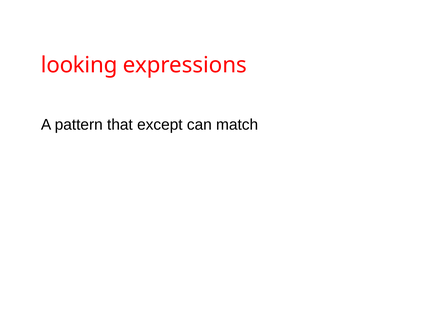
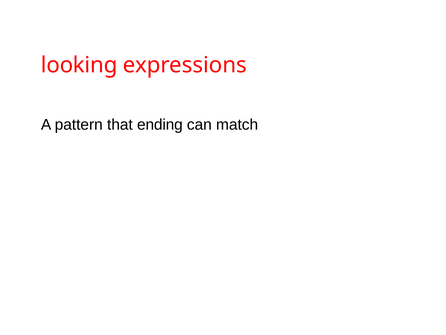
except: except -> ending
